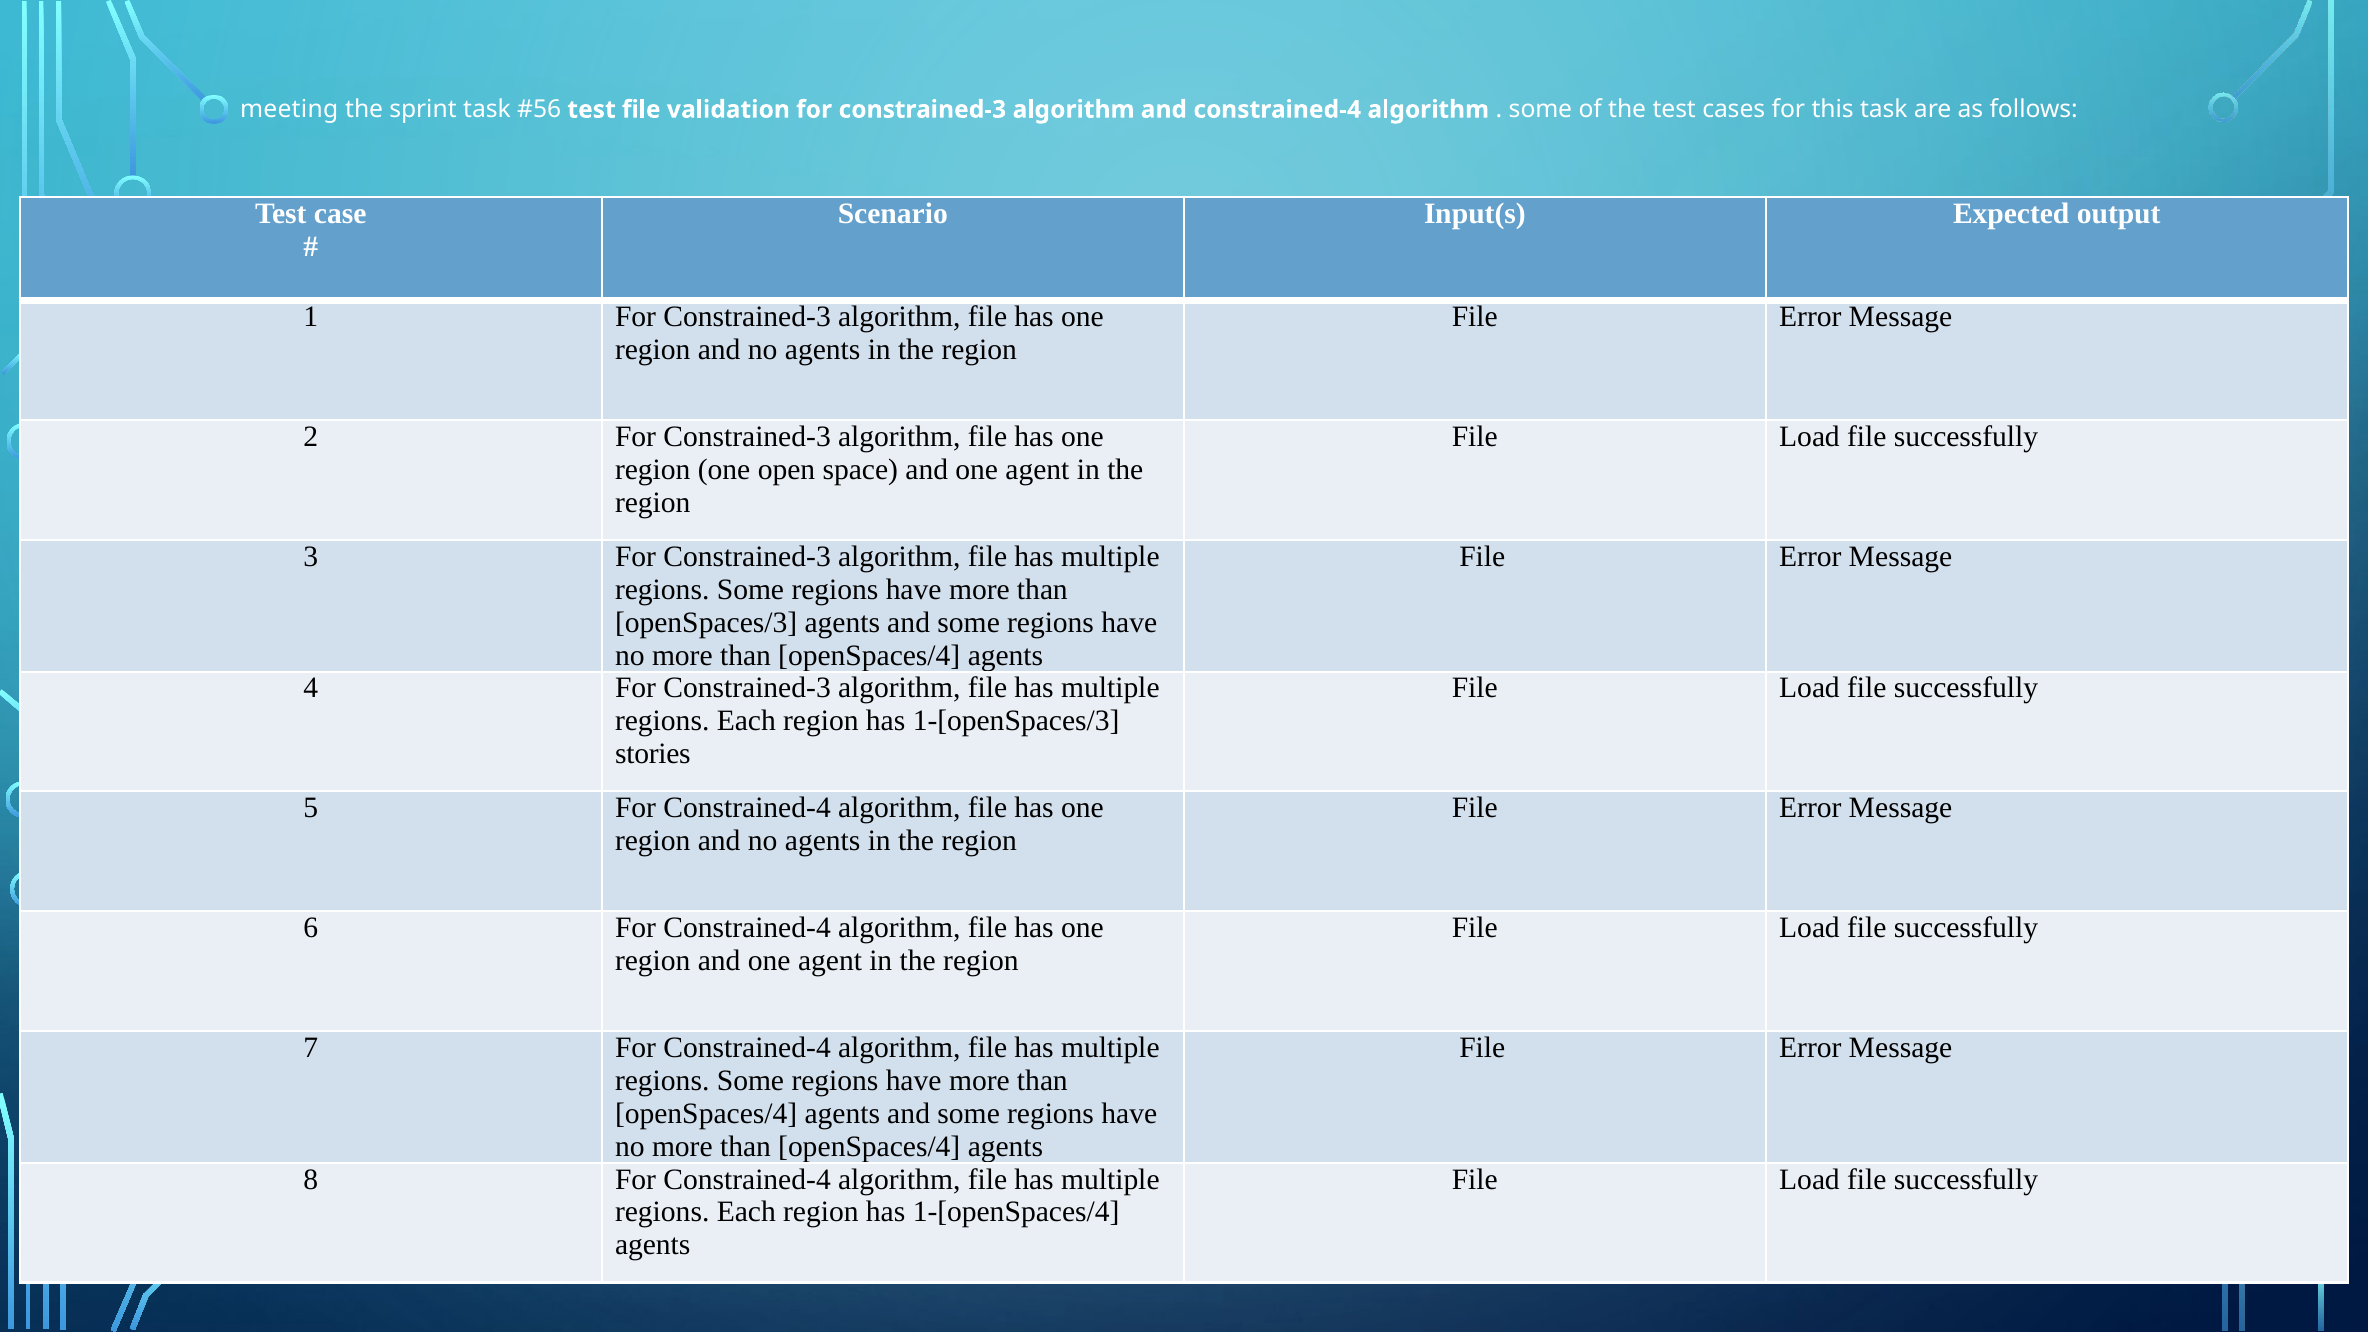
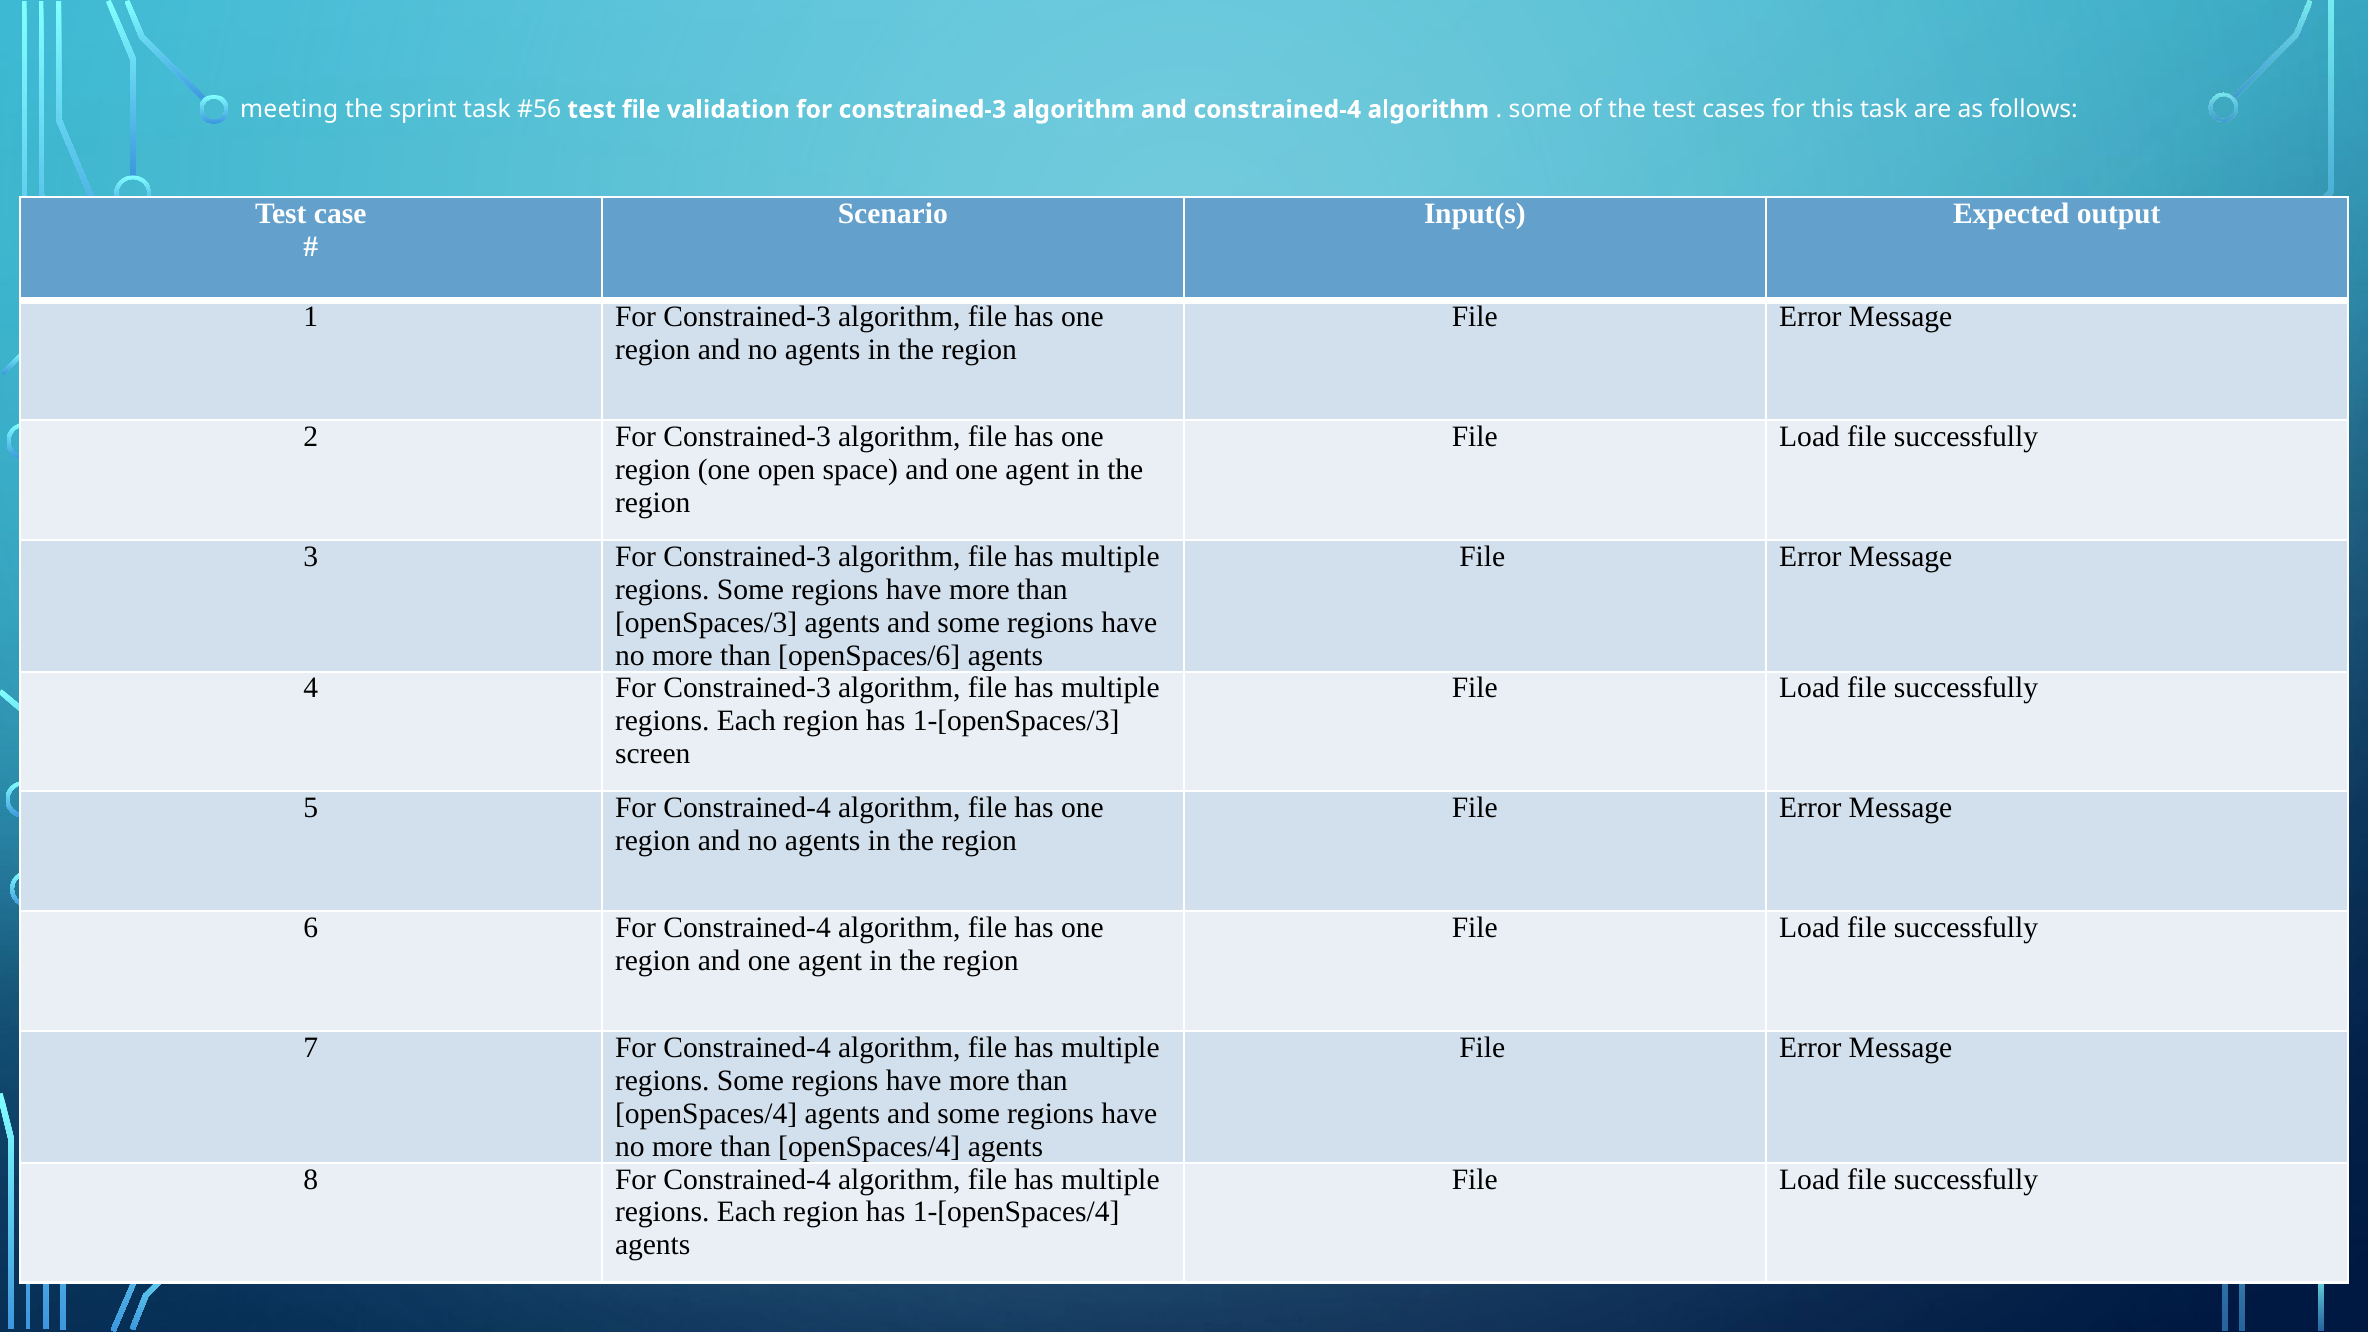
openSpaces/4 at (869, 655): openSpaces/4 -> openSpaces/6
stories: stories -> screen
